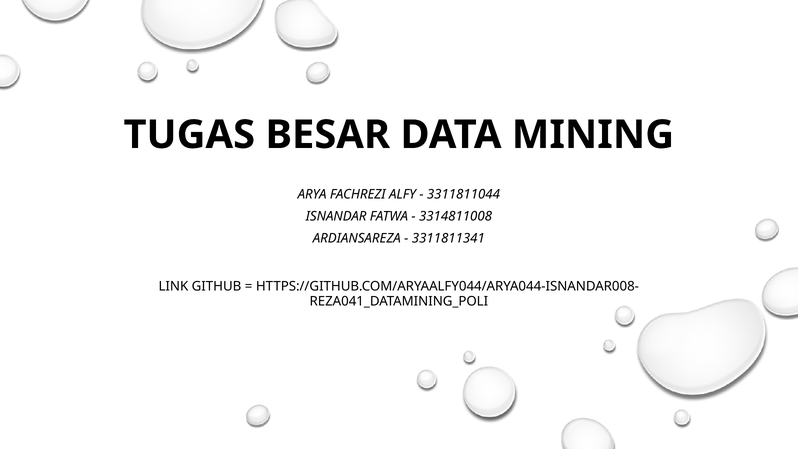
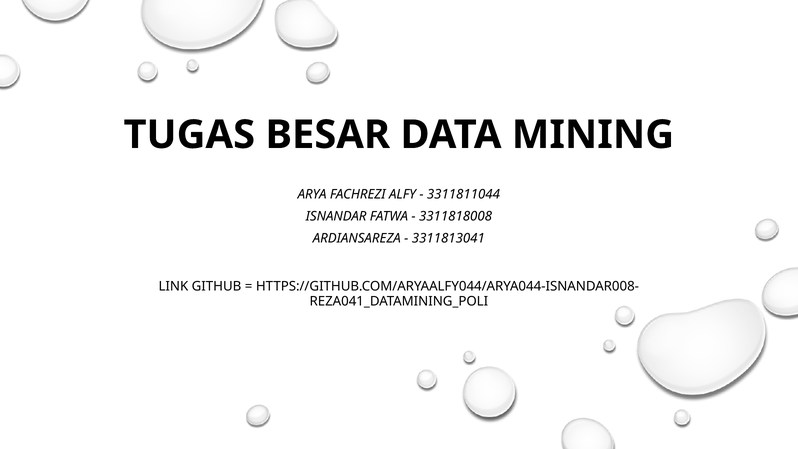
3314811008: 3314811008 -> 3311818008
3311811341: 3311811341 -> 3311813041
